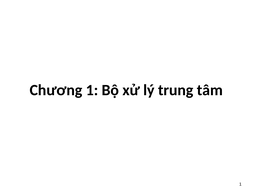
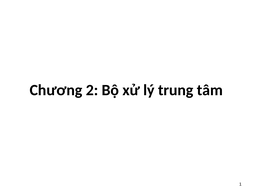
Chương 1: 1 -> 2
